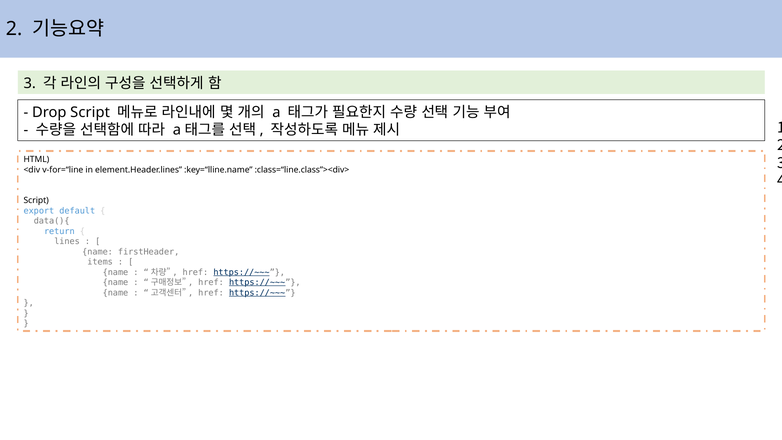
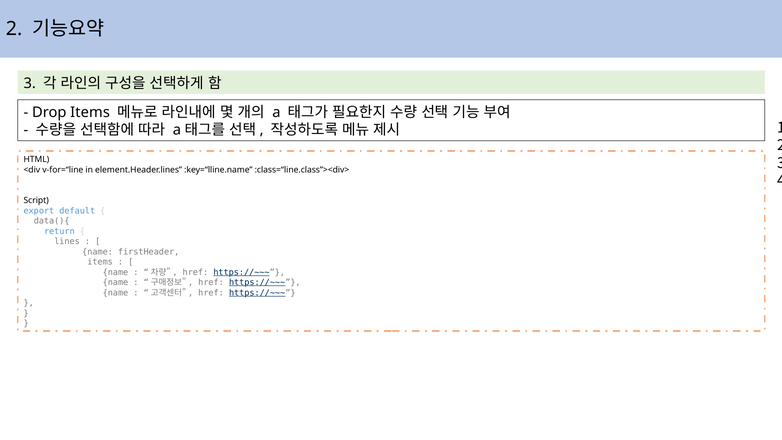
Drop Script: Script -> Items
